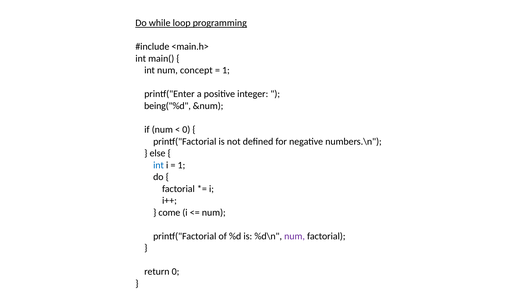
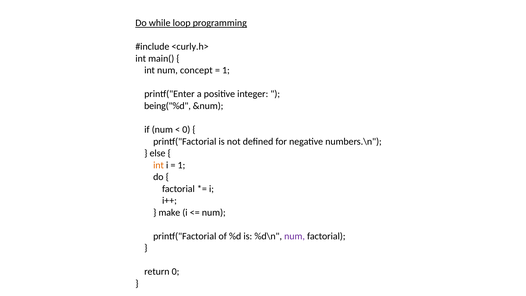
<main.h>: <main.h> -> <curly.h>
int at (159, 165) colour: blue -> orange
come: come -> make
